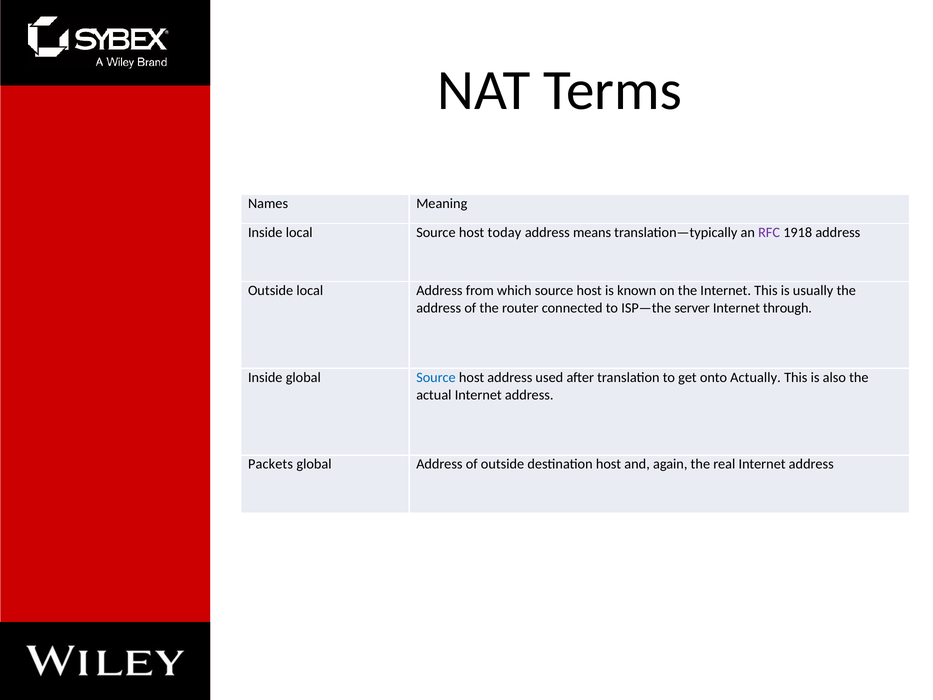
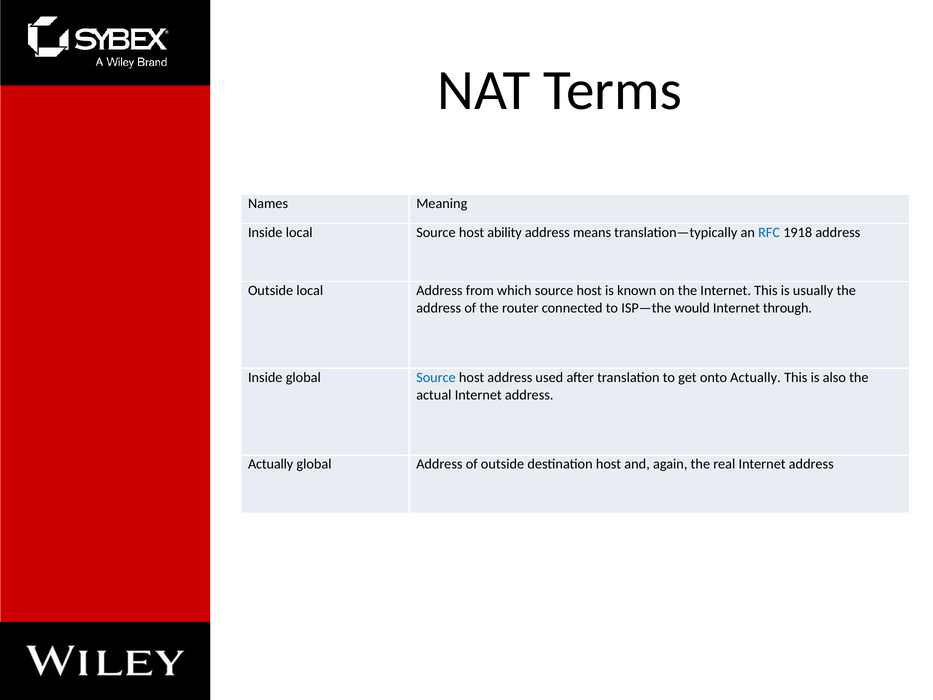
today: today -> ability
RFC colour: purple -> blue
server: server -> would
Packets at (271, 464): Packets -> Actually
